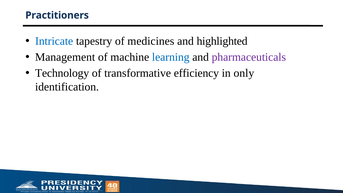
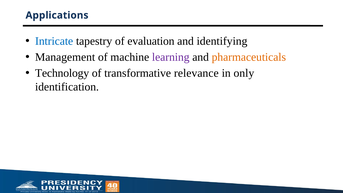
Practitioners: Practitioners -> Applications
medicines: medicines -> evaluation
highlighted: highlighted -> identifying
learning colour: blue -> purple
pharmaceuticals colour: purple -> orange
efficiency: efficiency -> relevance
